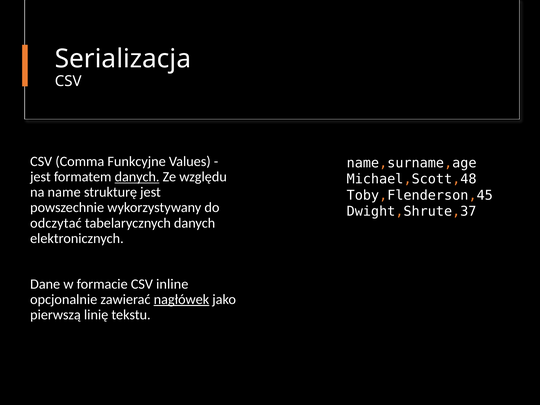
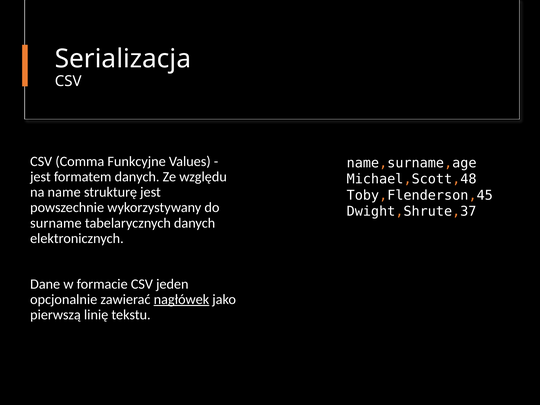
danych at (137, 177) underline: present -> none
odczytać: odczytać -> surname
inline: inline -> jeden
